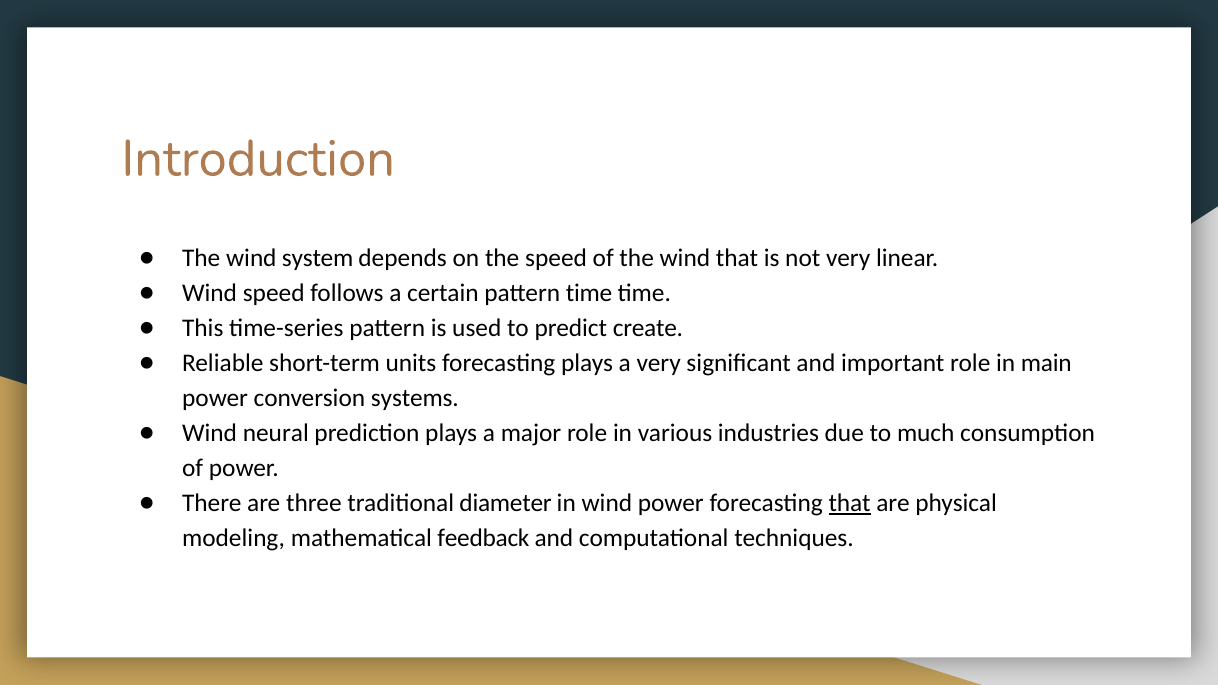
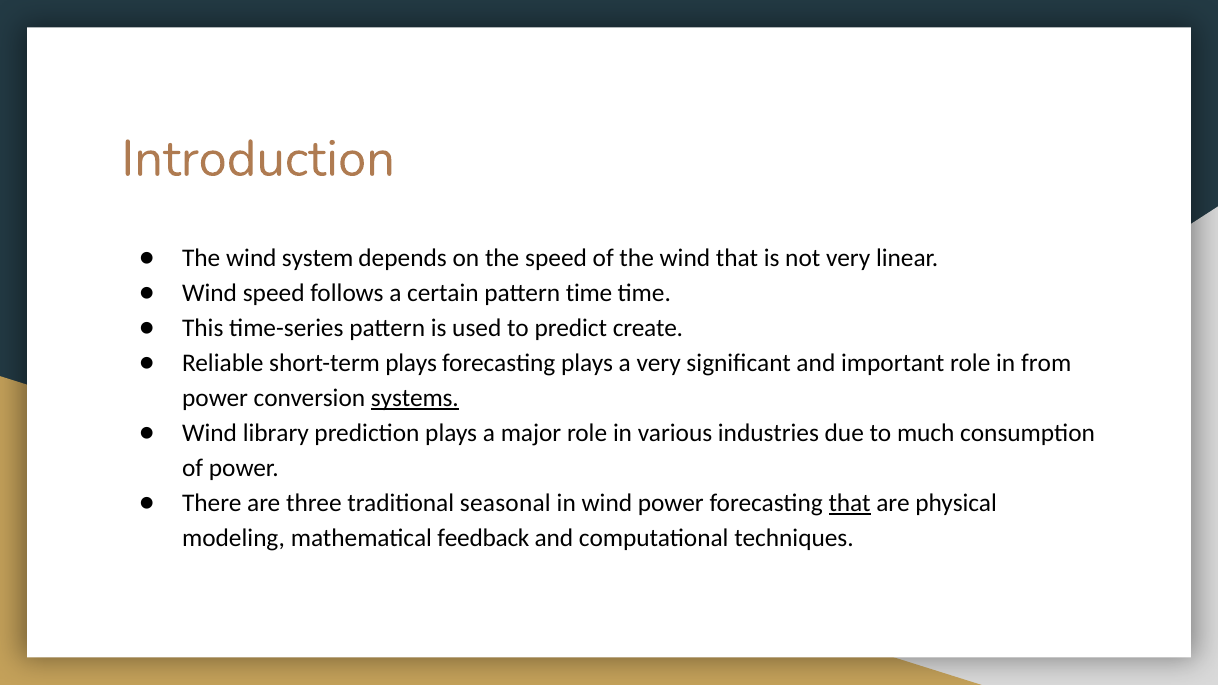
short-term units: units -> plays
main: main -> from
systems underline: none -> present
neural: neural -> library
diameter: diameter -> seasonal
